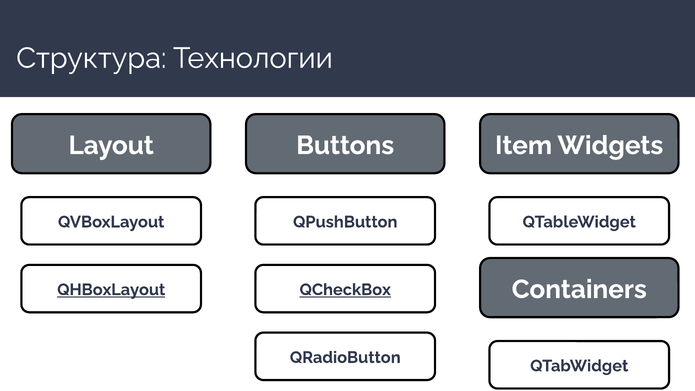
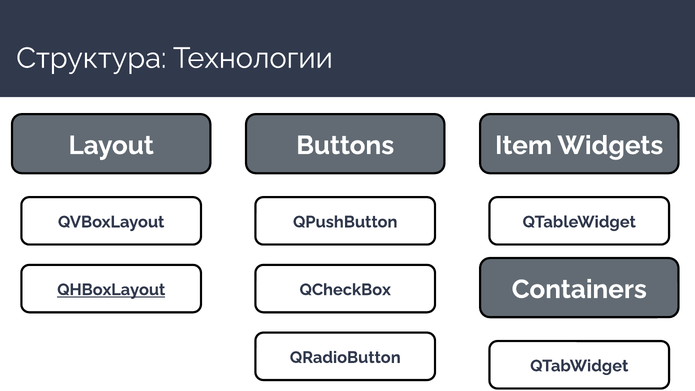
QCheckBox underline: present -> none
